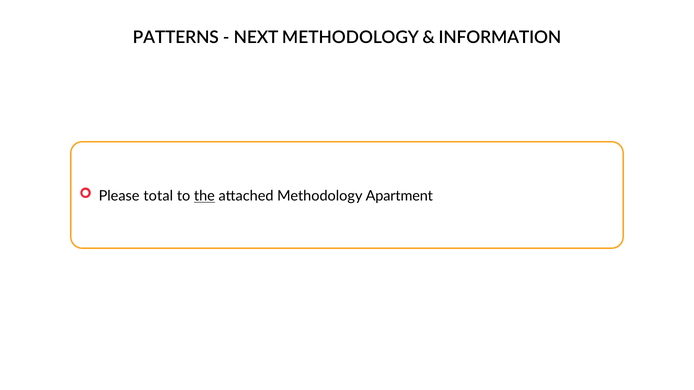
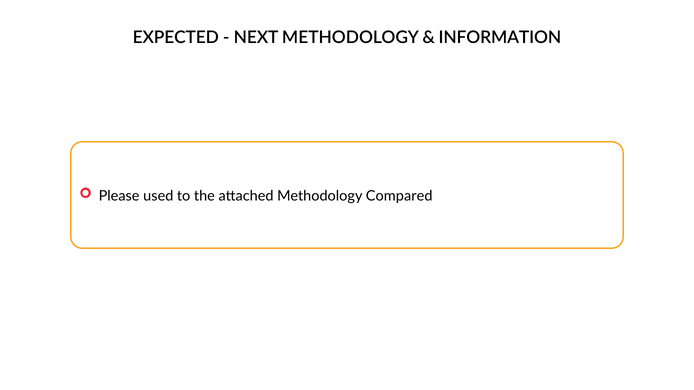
PATTERNS: PATTERNS -> EXPECTED
total: total -> used
the underline: present -> none
Apartment: Apartment -> Compared
